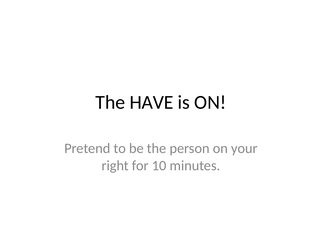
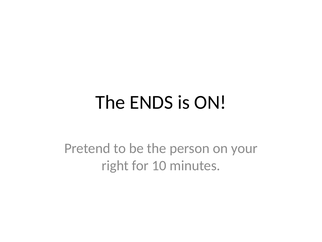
HAVE: HAVE -> ENDS
